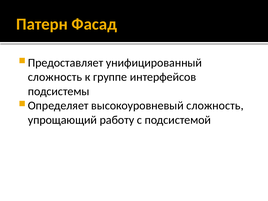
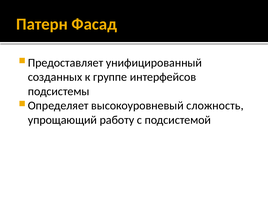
сложность at (55, 77): сложность -> созданных
